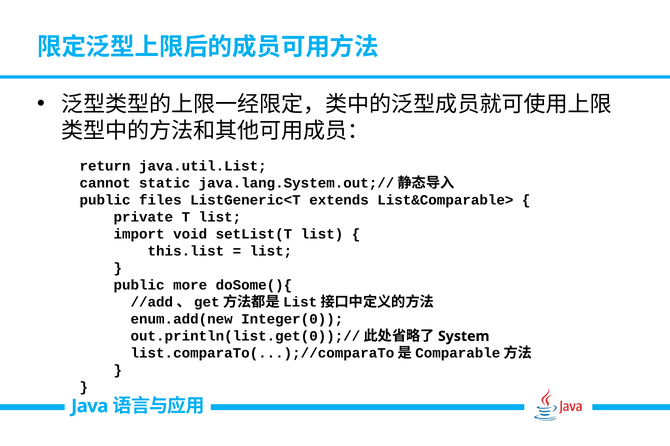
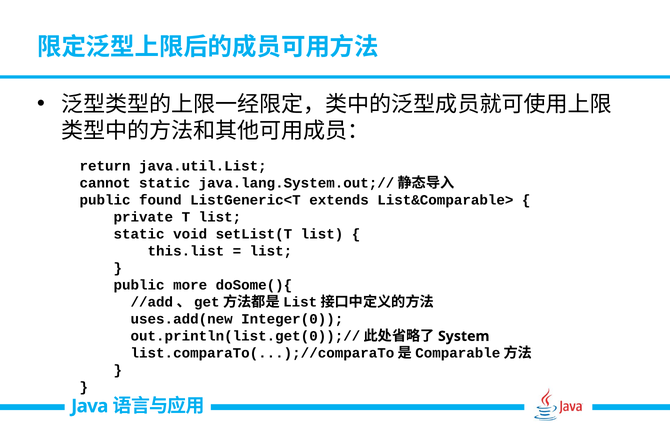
files: files -> found
import at (139, 235): import -> static
enum.add(new: enum.add(new -> uses.add(new
